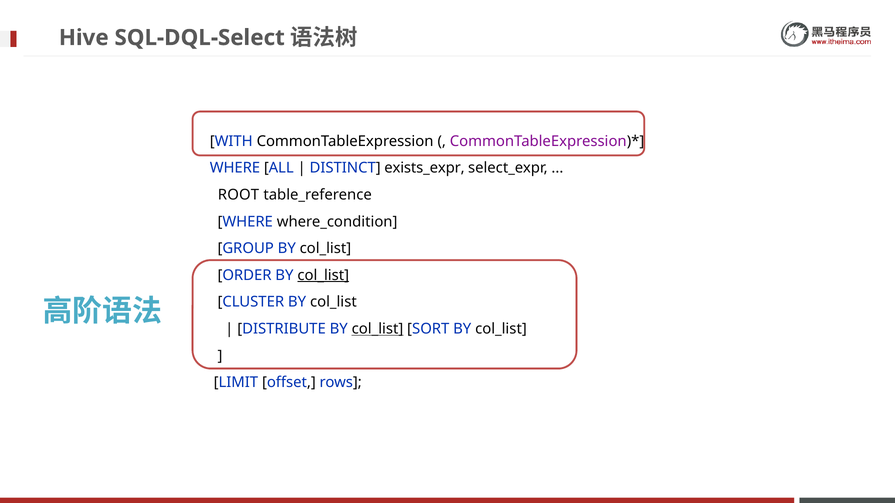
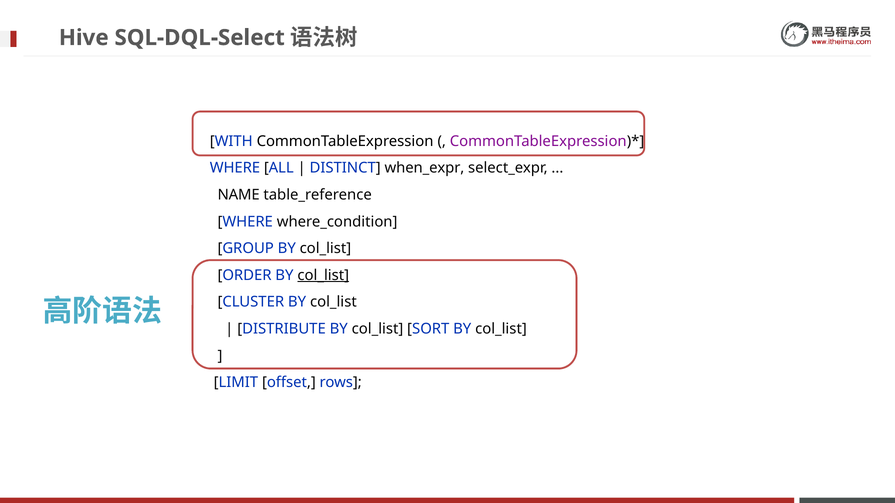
exists_expr: exists_expr -> when_expr
ROOT: ROOT -> NAME
col_list at (377, 329) underline: present -> none
